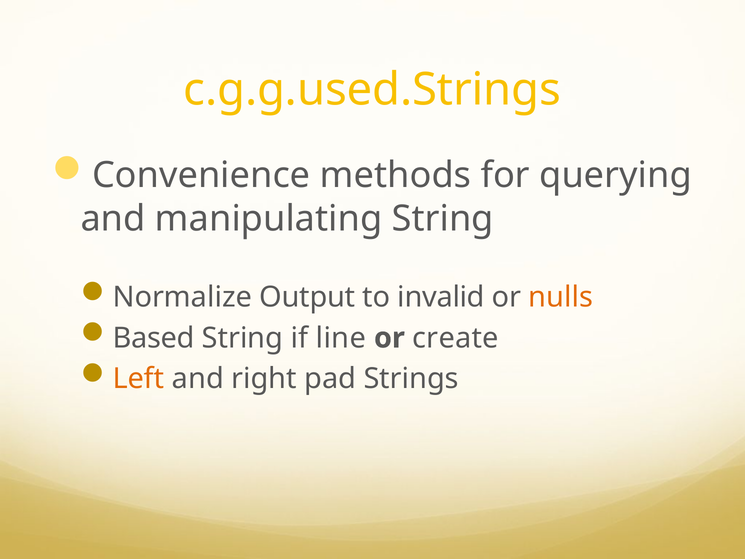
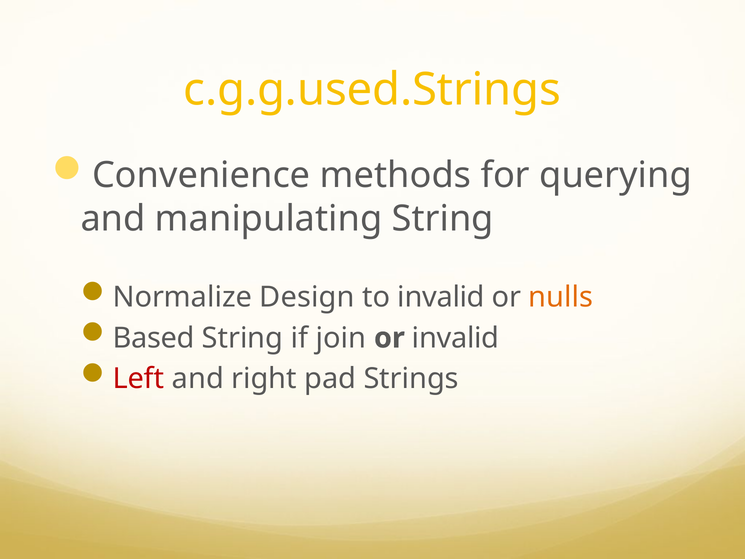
Output: Output -> Design
line: line -> join
or create: create -> invalid
Left colour: orange -> red
